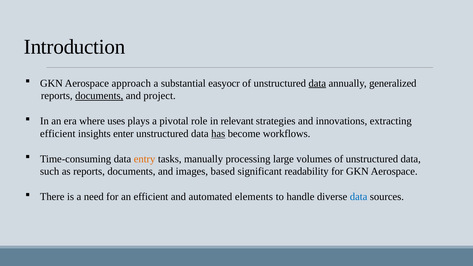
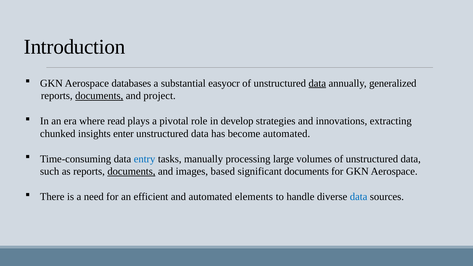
approach: approach -> databases
uses: uses -> read
relevant: relevant -> develop
efficient at (58, 134): efficient -> chunked
has underline: present -> none
become workflows: workflows -> automated
entry colour: orange -> blue
documents at (131, 172) underline: none -> present
significant readability: readability -> documents
